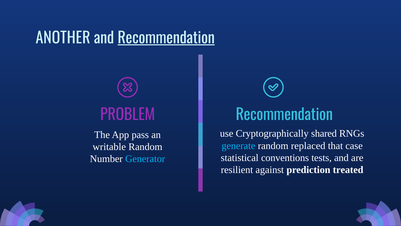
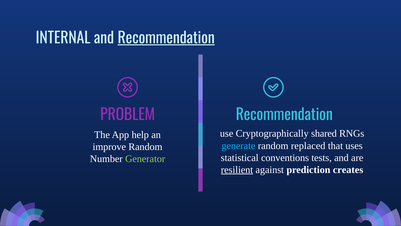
ANOTHER: ANOTHER -> INTERNAL
pass: pass -> help
case: case -> uses
writable: writable -> improve
Generator colour: light blue -> light green
resilient underline: none -> present
treated: treated -> creates
